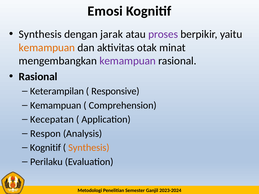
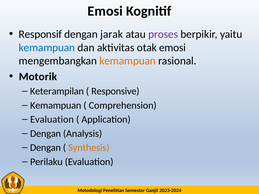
Synthesis at (40, 34): Synthesis -> Responsif
kemampuan at (47, 48) colour: orange -> blue
otak minat: minat -> emosi
kemampuan at (128, 61) colour: purple -> orange
Rasional at (38, 77): Rasional -> Motorik
Kecepatan at (52, 120): Kecepatan -> Evaluation
Respon at (45, 134): Respon -> Dengan
Kognitif at (45, 148): Kognitif -> Dengan
